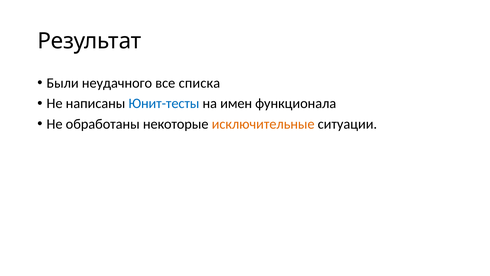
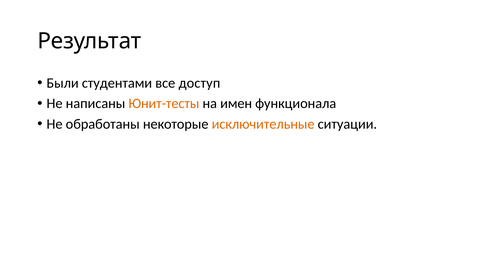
неудачного: неудачного -> студентами
списка: списка -> доступ
Юнит-тесты colour: blue -> orange
